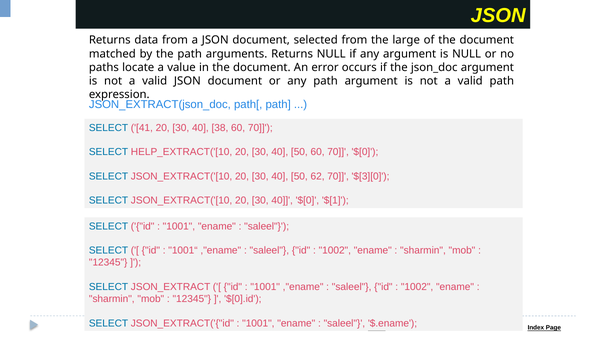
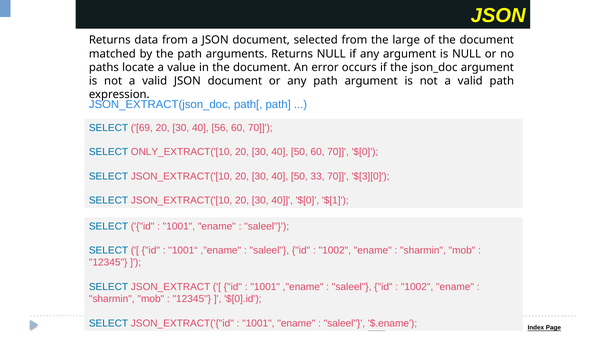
41: 41 -> 69
38: 38 -> 56
HELP_EXTRACT('[10: HELP_EXTRACT('[10 -> ONLY_EXTRACT('[10
62: 62 -> 33
